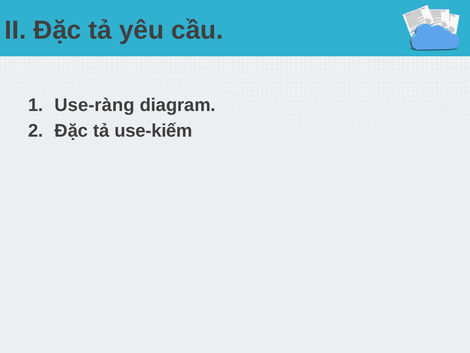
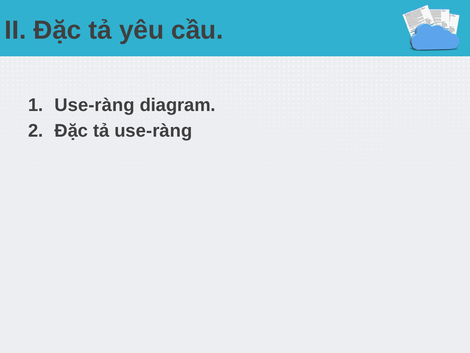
tả use-kiếm: use-kiếm -> use-ràng
